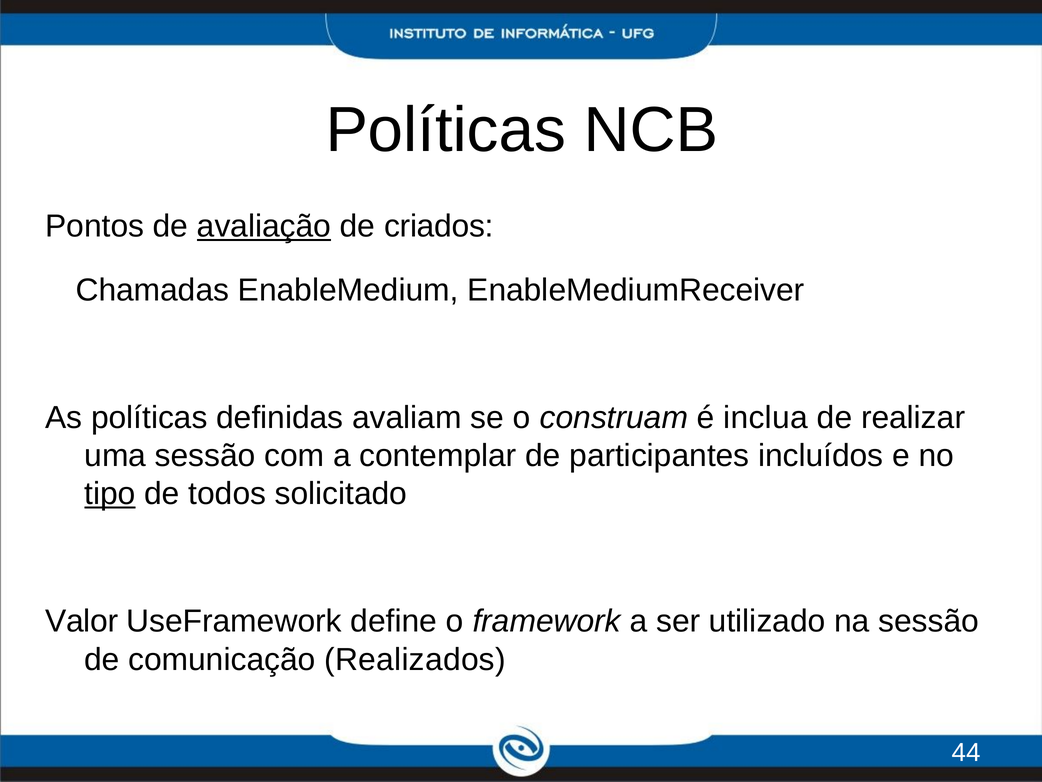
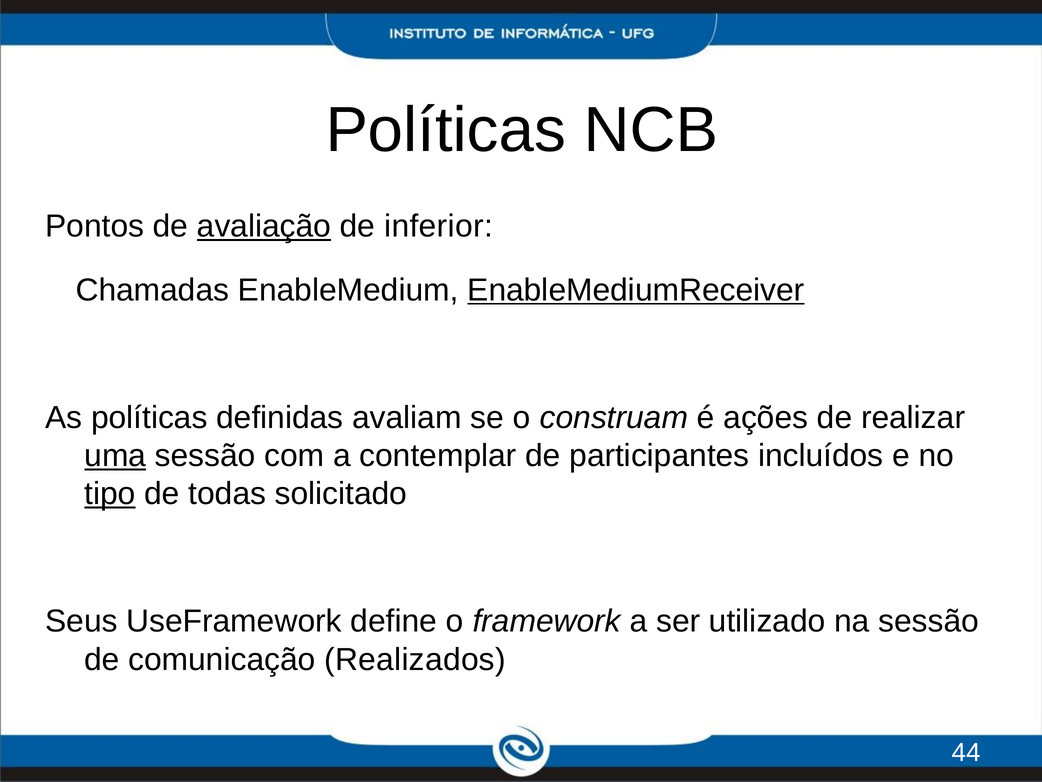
criados: criados -> inferior
EnableMediumReceiver underline: none -> present
inclua: inclua -> ações
uma underline: none -> present
todos: todos -> todas
Valor: Valor -> Seus
